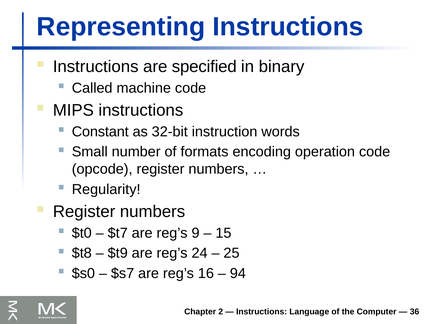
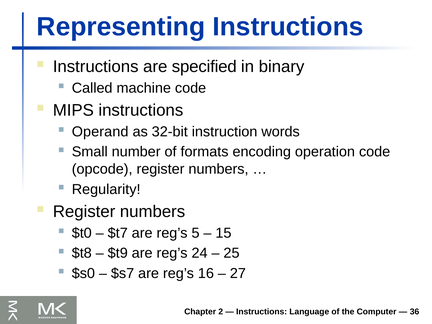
Constant: Constant -> Operand
9: 9 -> 5
94: 94 -> 27
